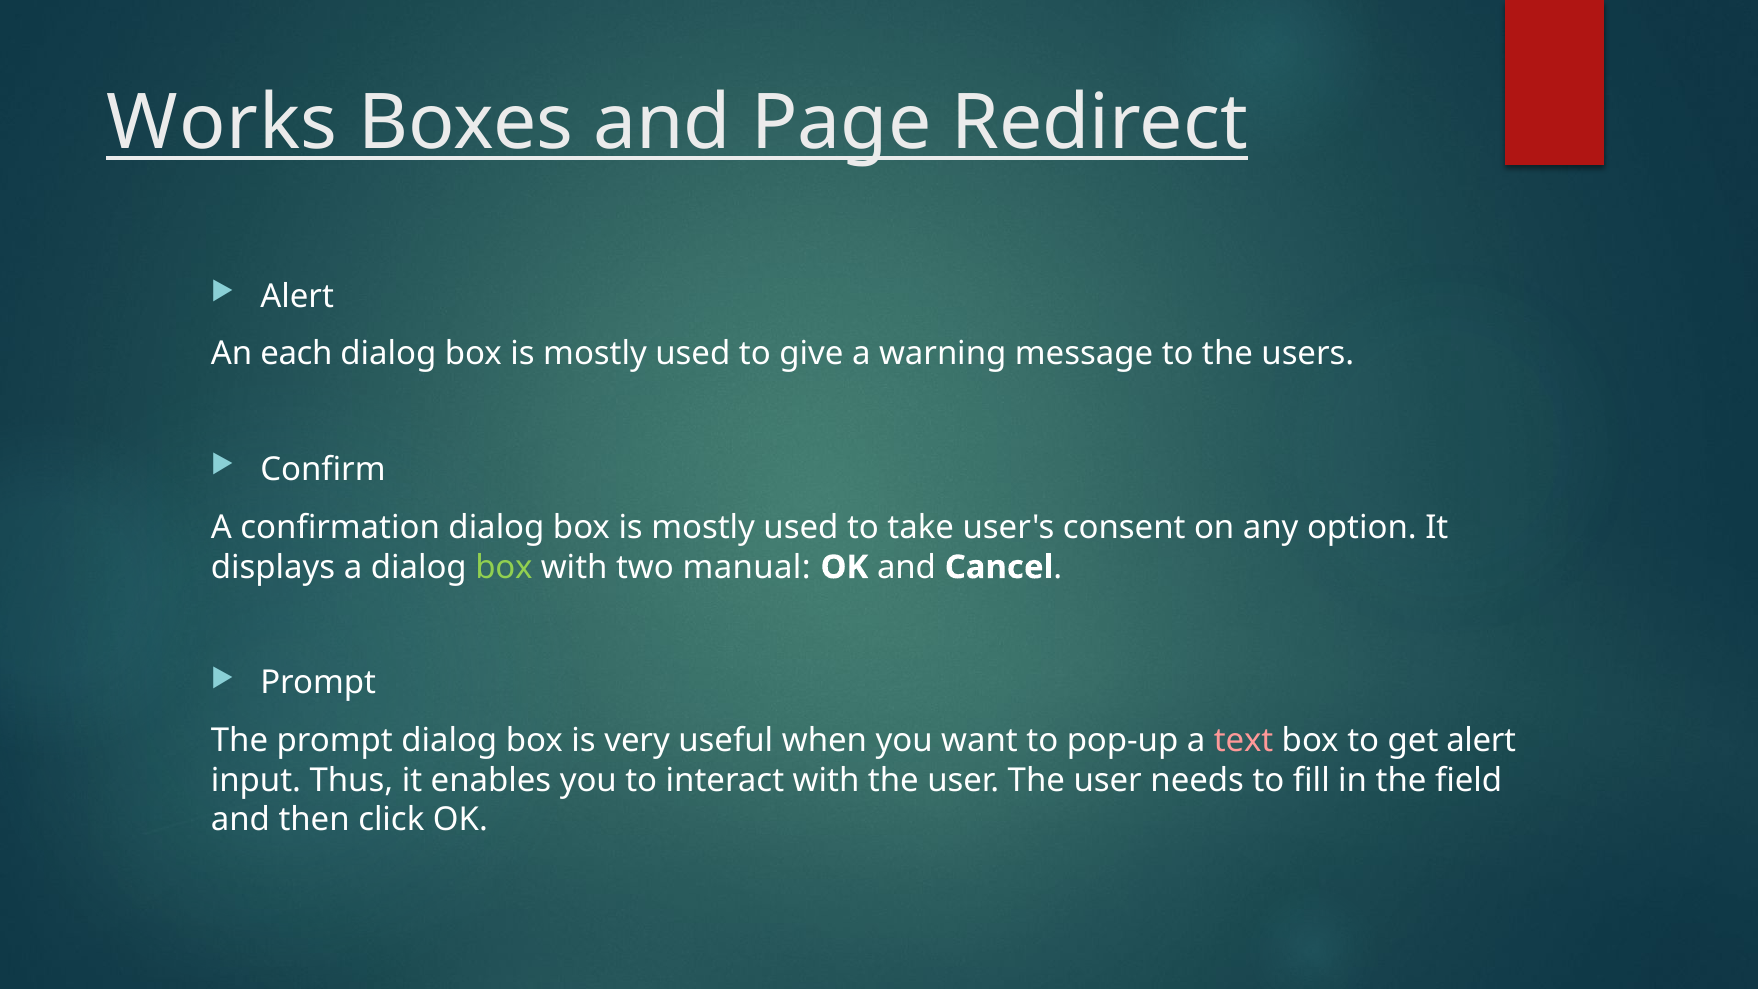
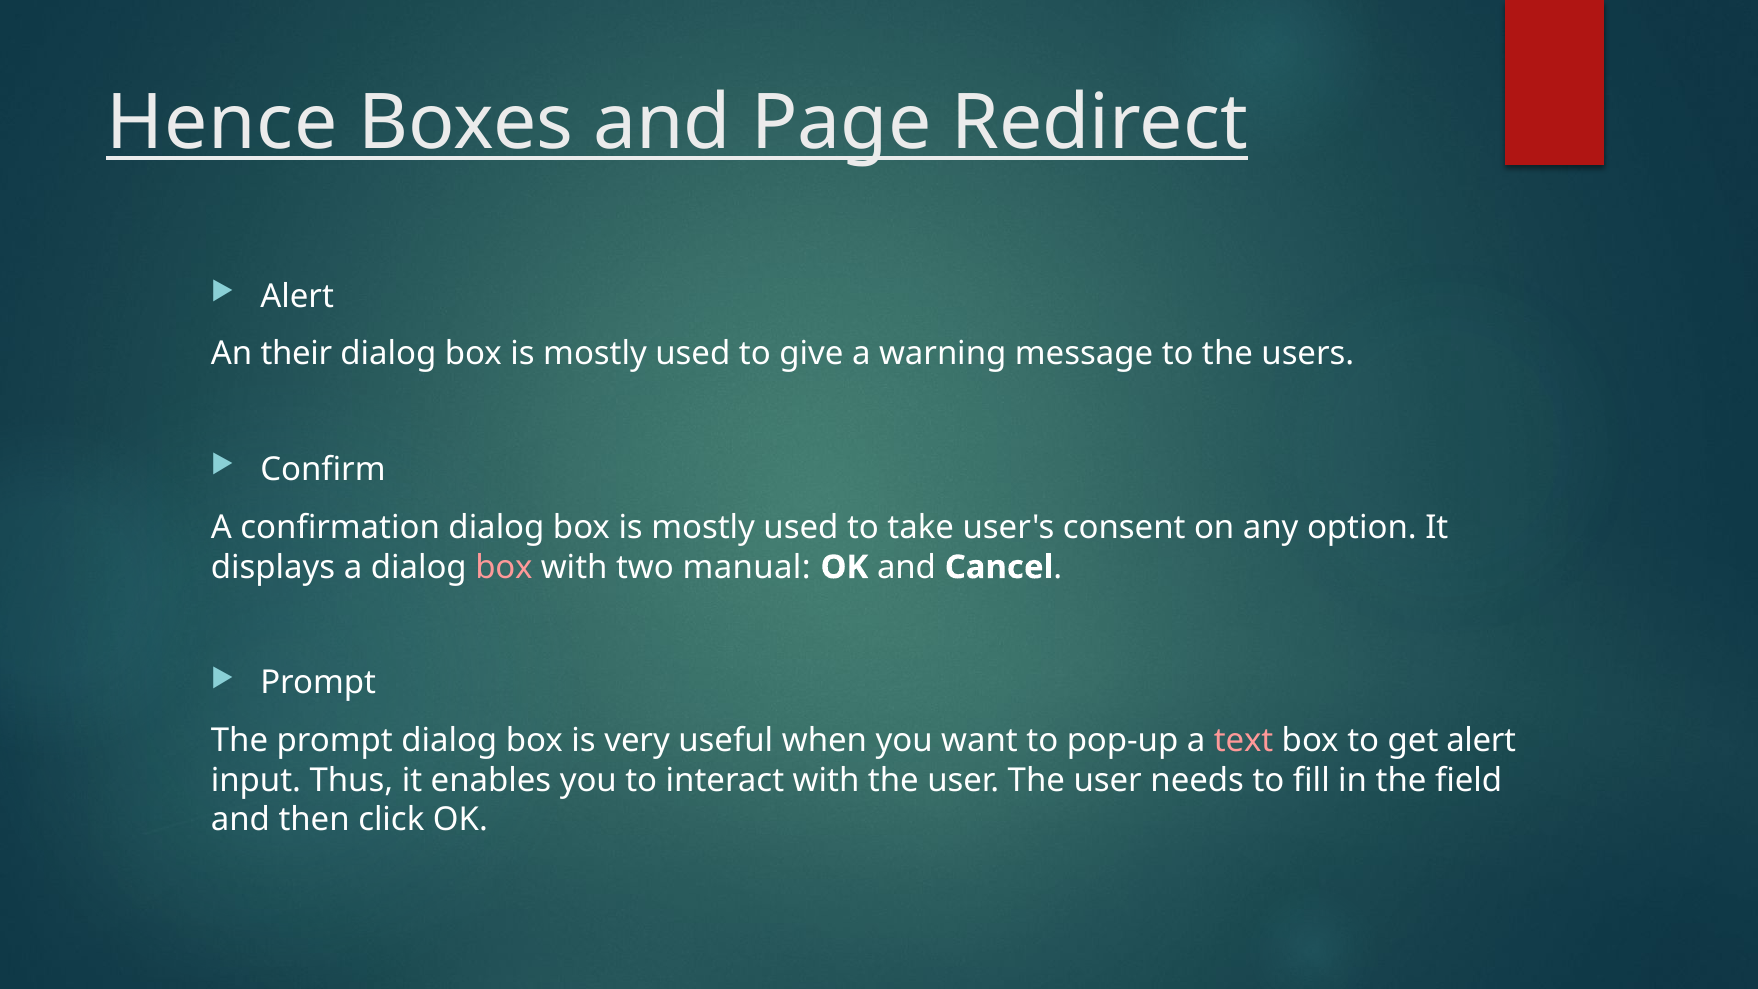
Works: Works -> Hence
each: each -> their
box at (504, 567) colour: light green -> pink
